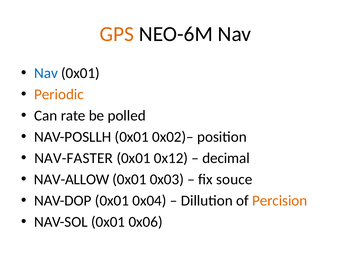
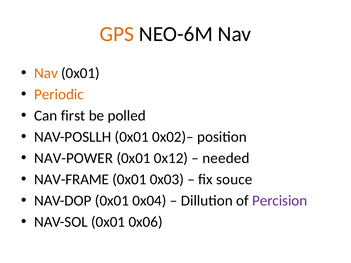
Nav at (46, 73) colour: blue -> orange
rate: rate -> first
NAV-FASTER: NAV-FASTER -> NAV-POWER
decimal: decimal -> needed
NAV-ALLOW: NAV-ALLOW -> NAV-FRAME
Percision colour: orange -> purple
